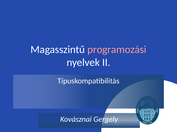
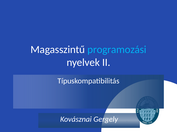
programozási colour: pink -> light blue
